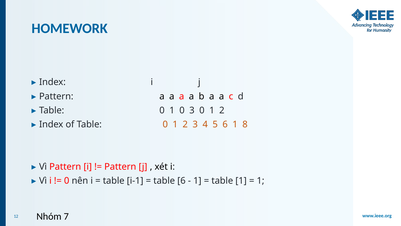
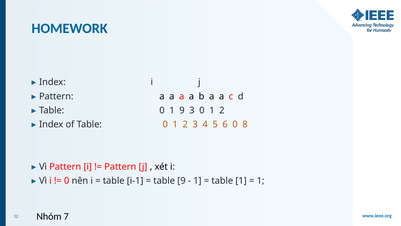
1 0: 0 -> 9
6 1: 1 -> 0
table 6: 6 -> 9
